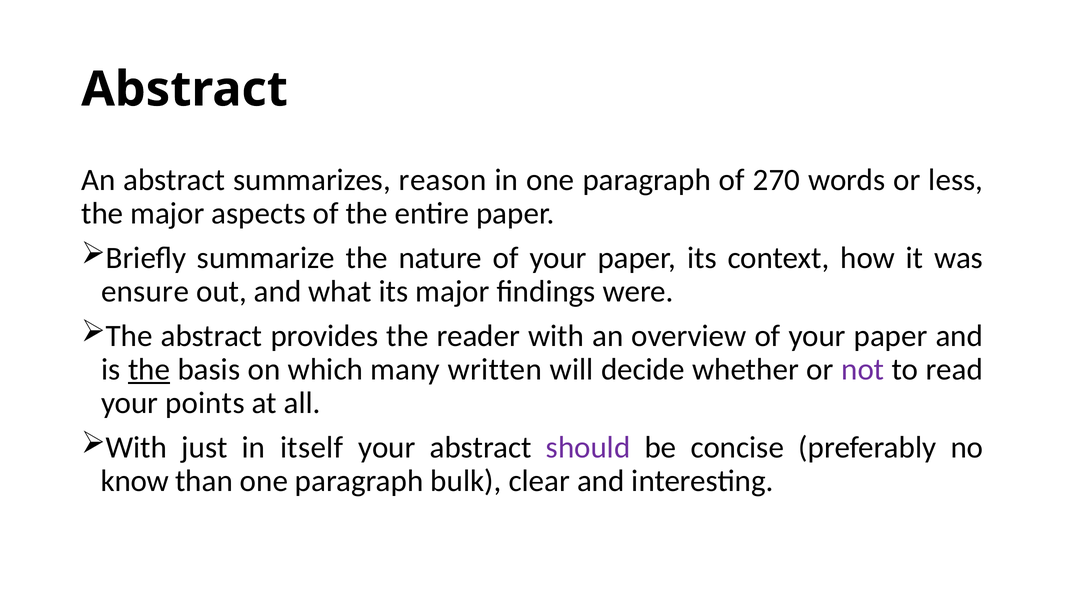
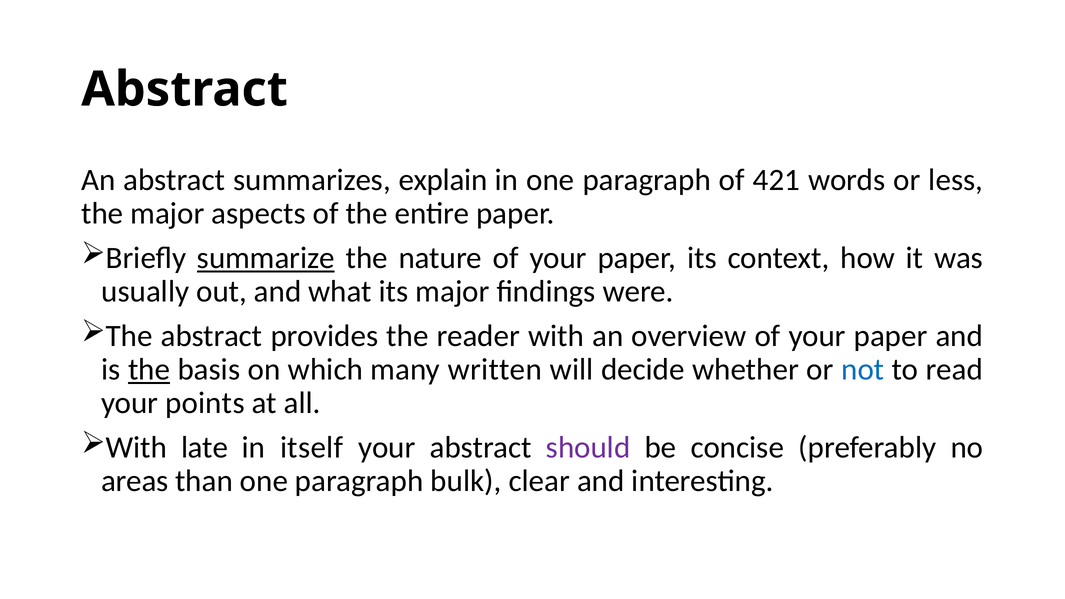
reason: reason -> explain
270: 270 -> 421
summarize underline: none -> present
ensure: ensure -> usually
not colour: purple -> blue
just: just -> late
know: know -> areas
